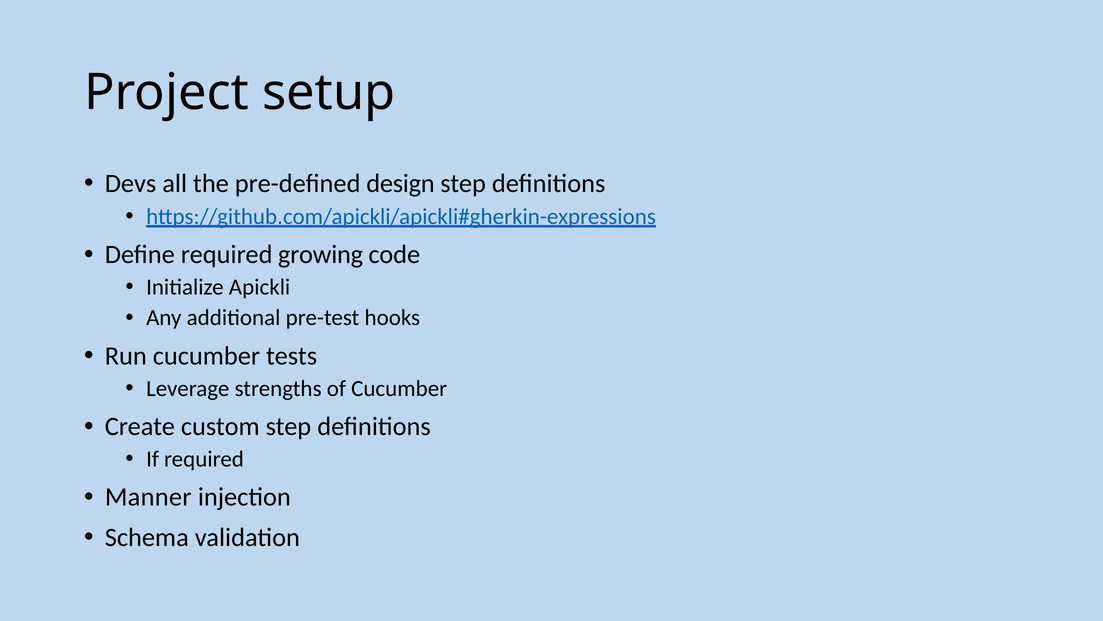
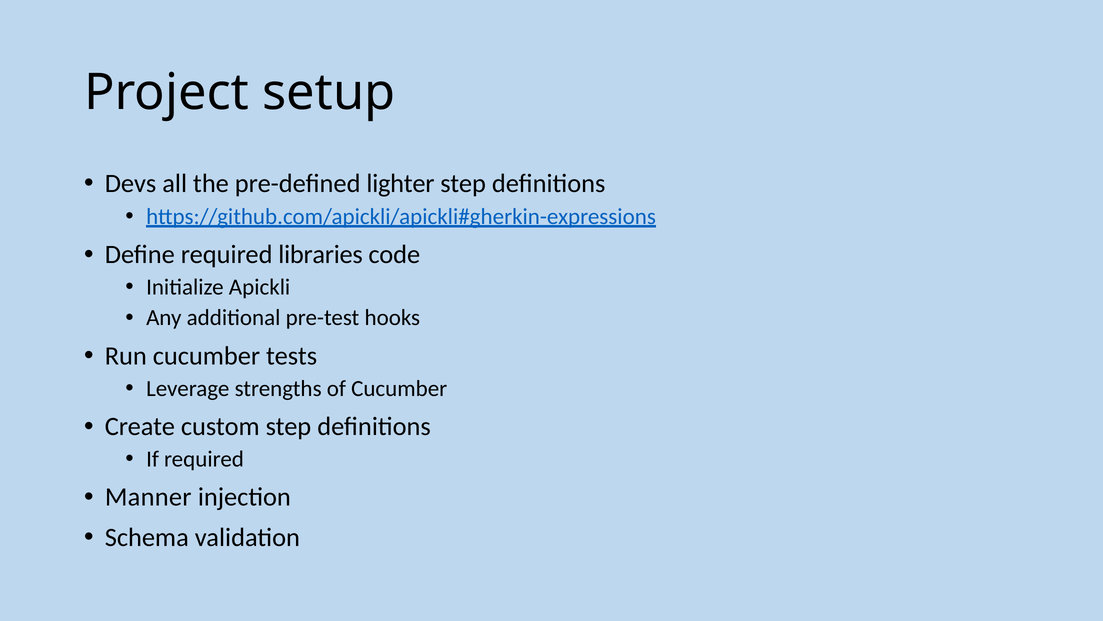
design: design -> lighter
growing: growing -> libraries
